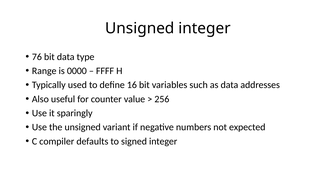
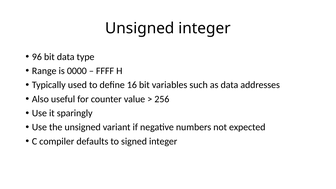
76: 76 -> 96
